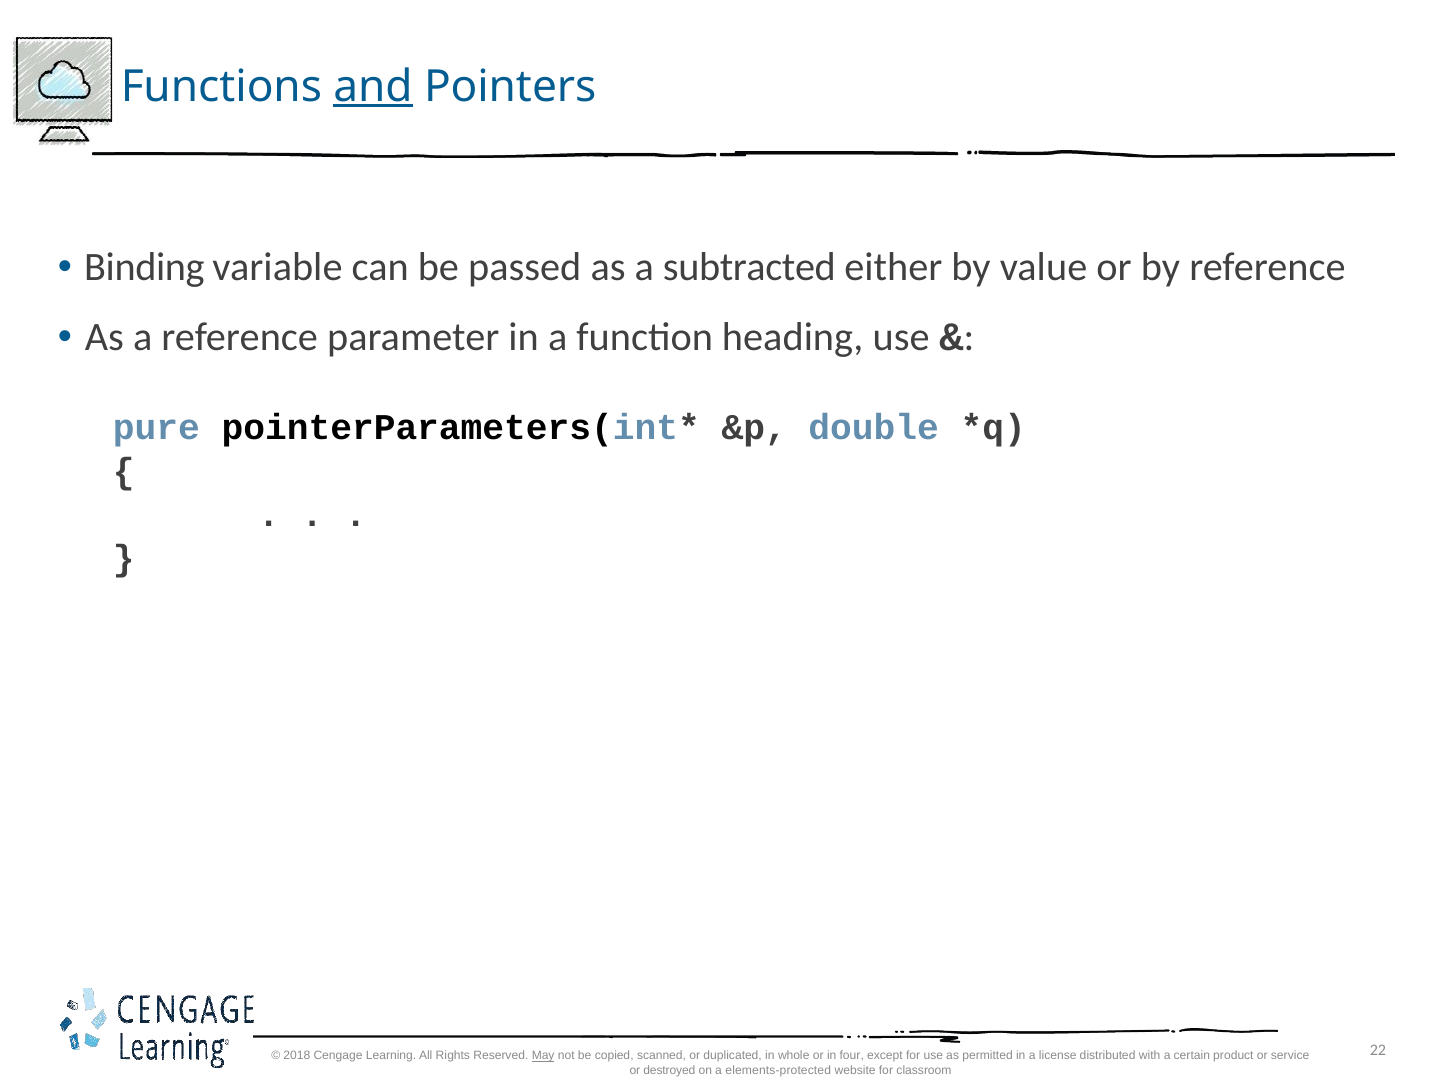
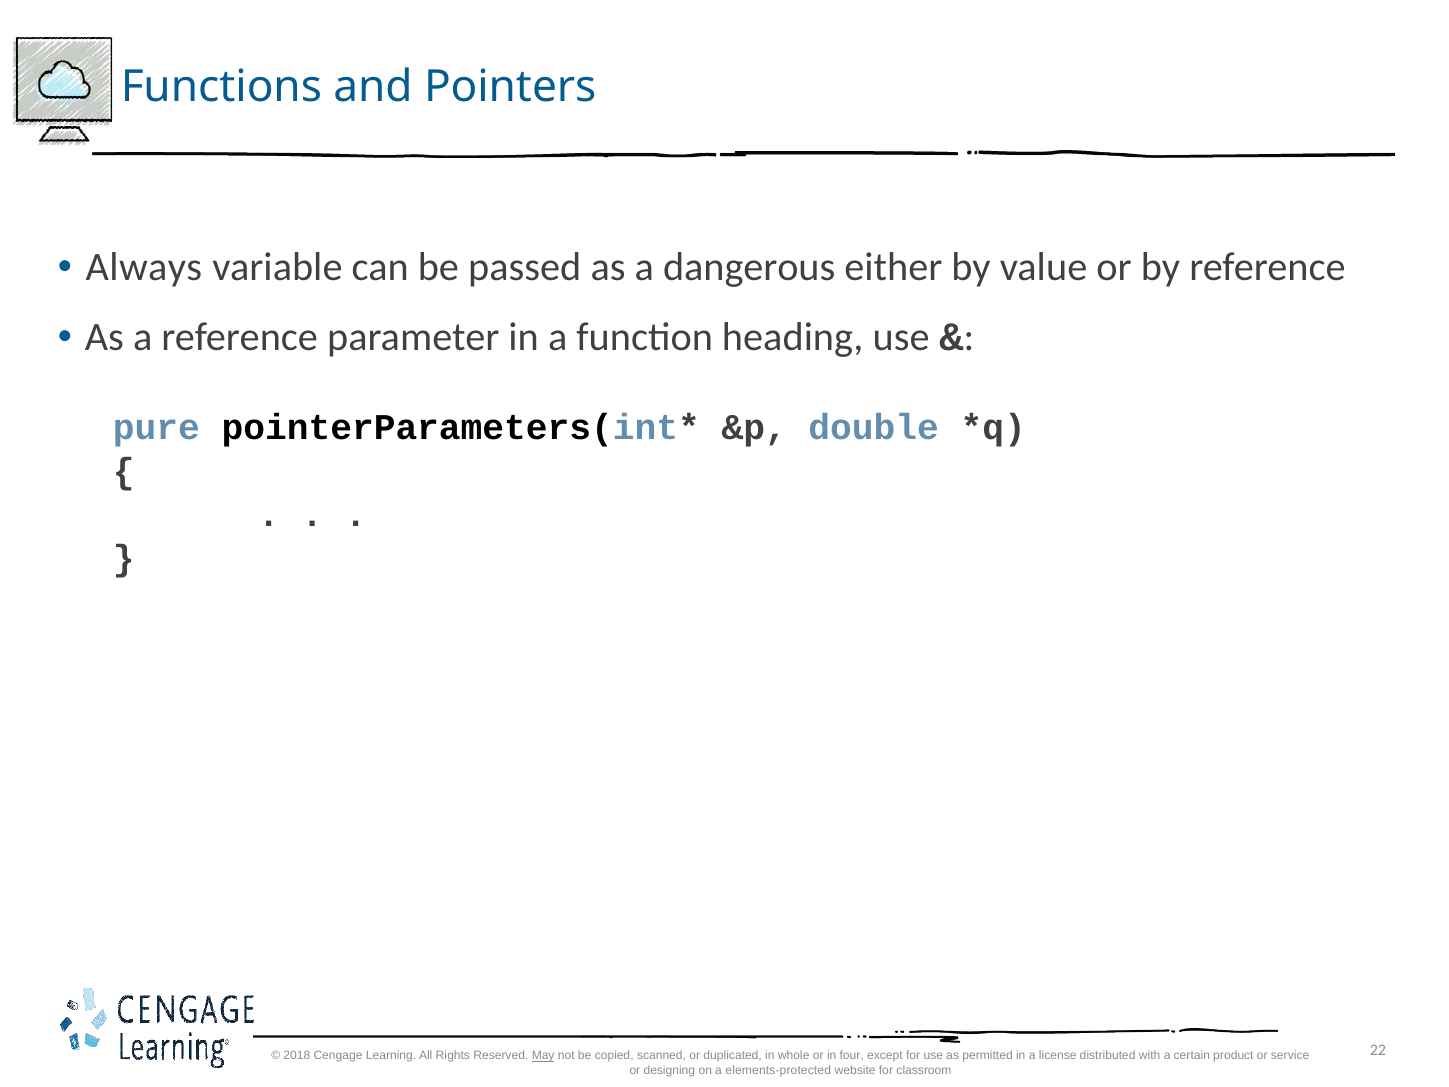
and underline: present -> none
Binding: Binding -> Always
subtracted: subtracted -> dangerous
destroyed: destroyed -> designing
